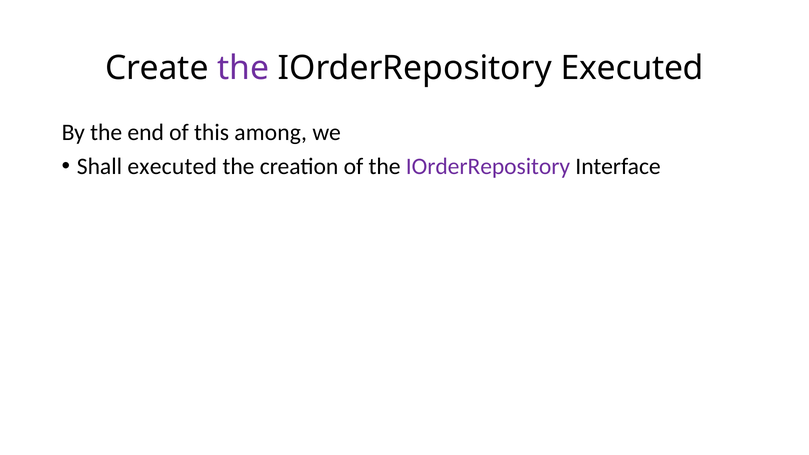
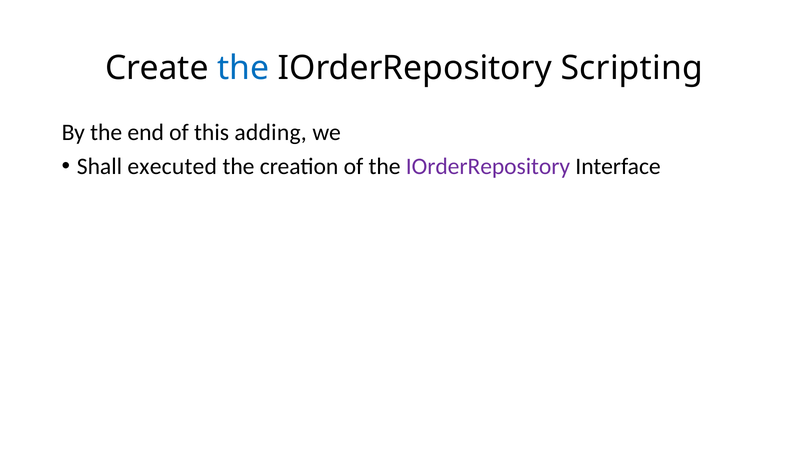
the at (243, 68) colour: purple -> blue
IOrderRepository Executed: Executed -> Scripting
among: among -> adding
